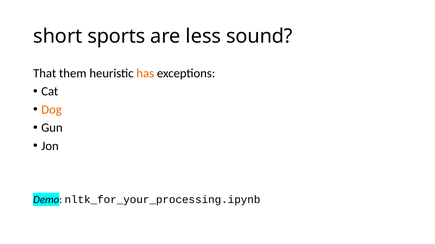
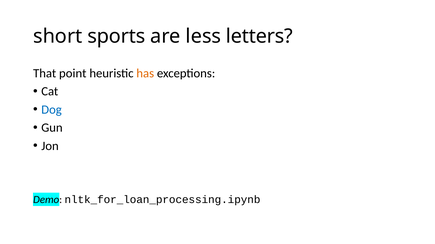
sound: sound -> letters
them: them -> point
Dog colour: orange -> blue
nltk_for_your_processing.ipynb: nltk_for_your_processing.ipynb -> nltk_for_loan_processing.ipynb
